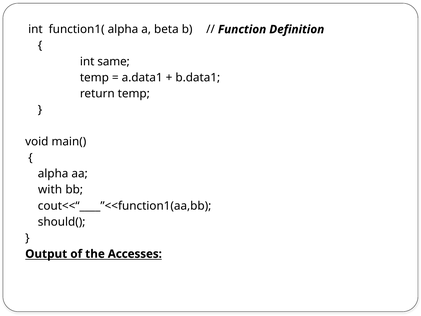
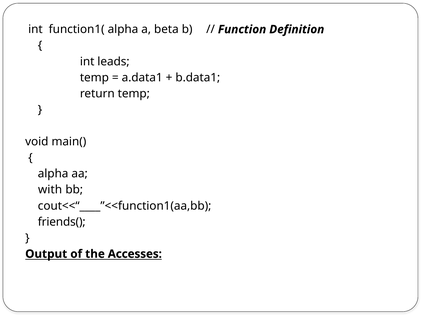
same: same -> leads
should(: should( -> friends(
